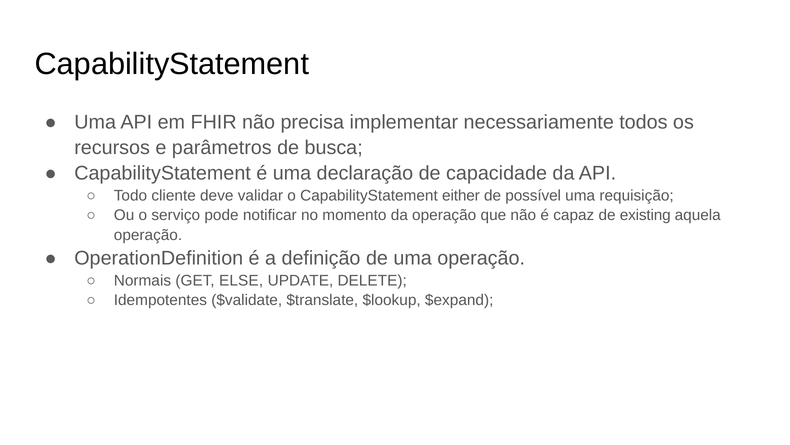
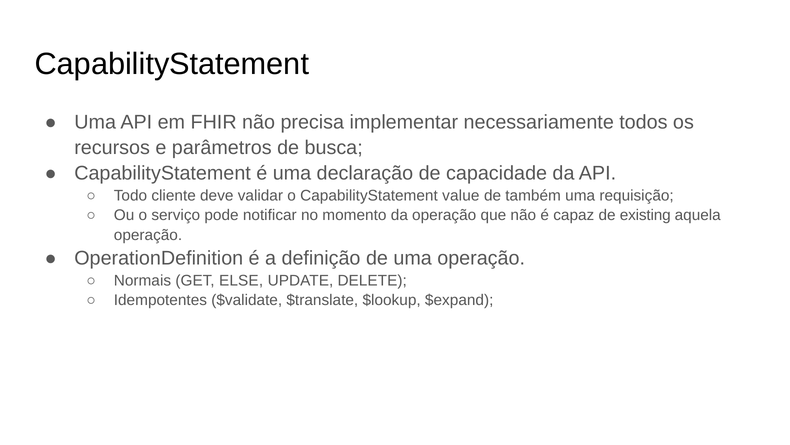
either: either -> value
possível: possível -> também
